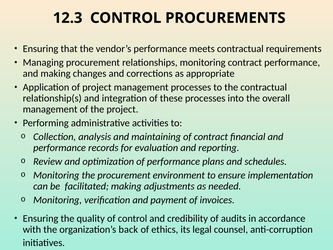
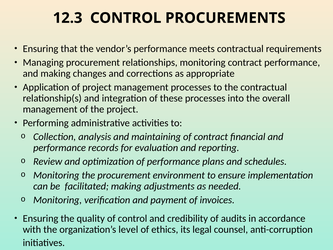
back: back -> level
